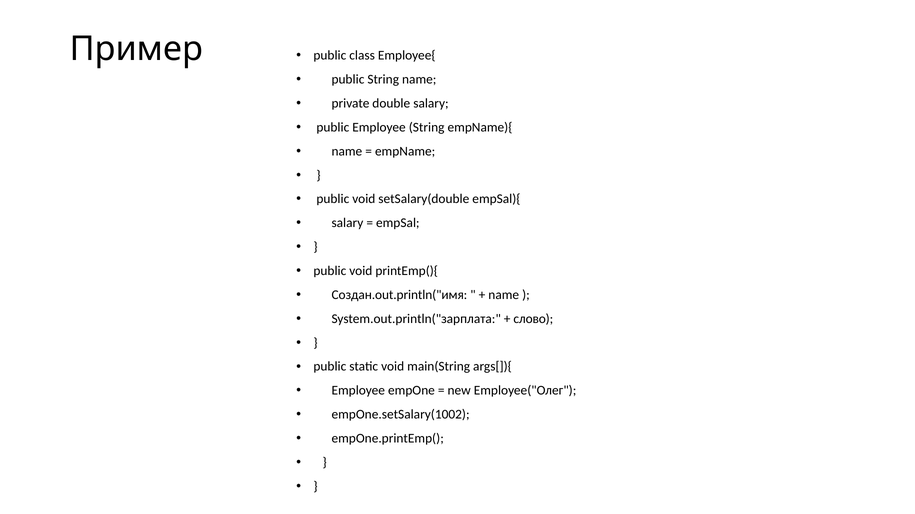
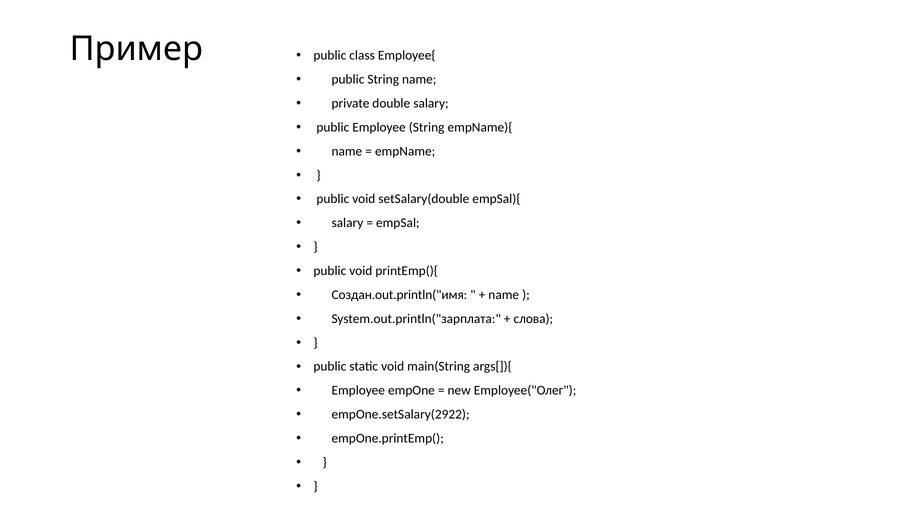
слово: слово -> слова
empOne.setSalary(1002: empOne.setSalary(1002 -> empOne.setSalary(2922
